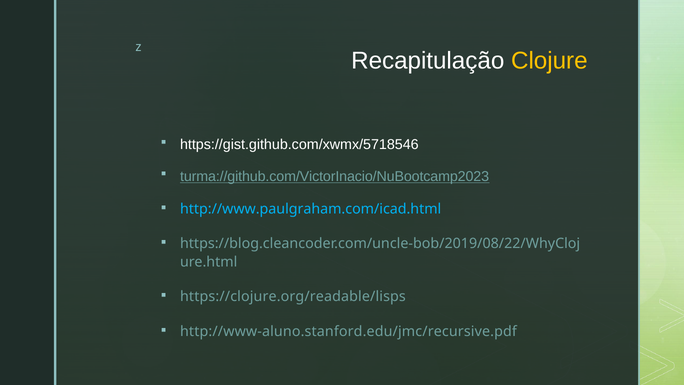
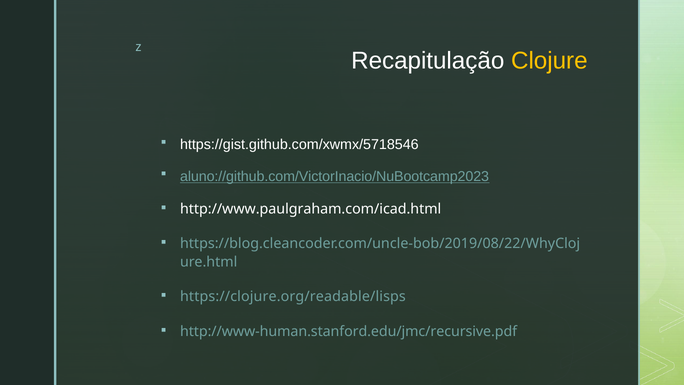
turma://github.com/VictorInacio/NuBootcamp2023: turma://github.com/VictorInacio/NuBootcamp2023 -> aluno://github.com/VictorInacio/NuBootcamp2023
http://www.paulgraham.com/icad.html colour: light blue -> white
http://www-aluno.stanford.edu/jmc/recursive.pdf: http://www-aluno.stanford.edu/jmc/recursive.pdf -> http://www-human.stanford.edu/jmc/recursive.pdf
